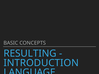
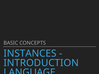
RESULTING: RESULTING -> INSTANCES
